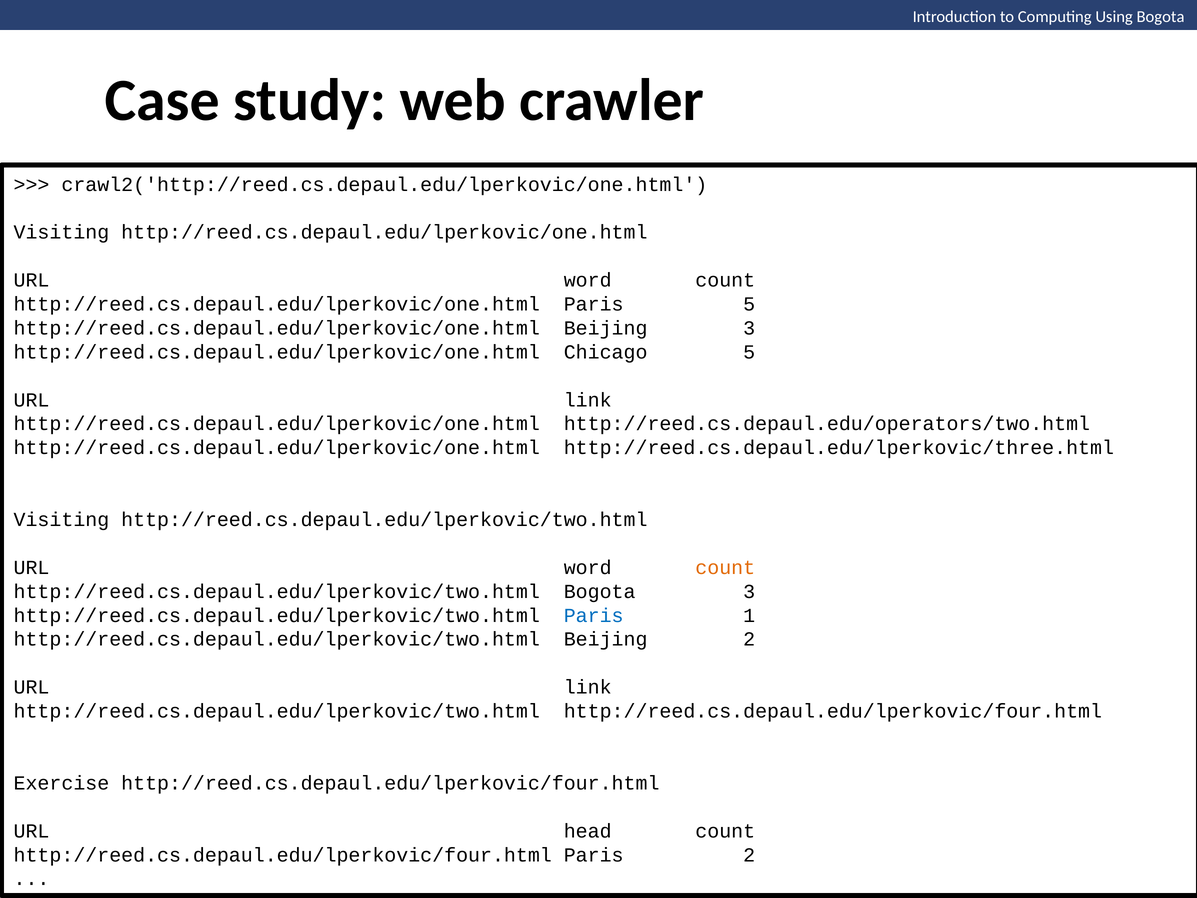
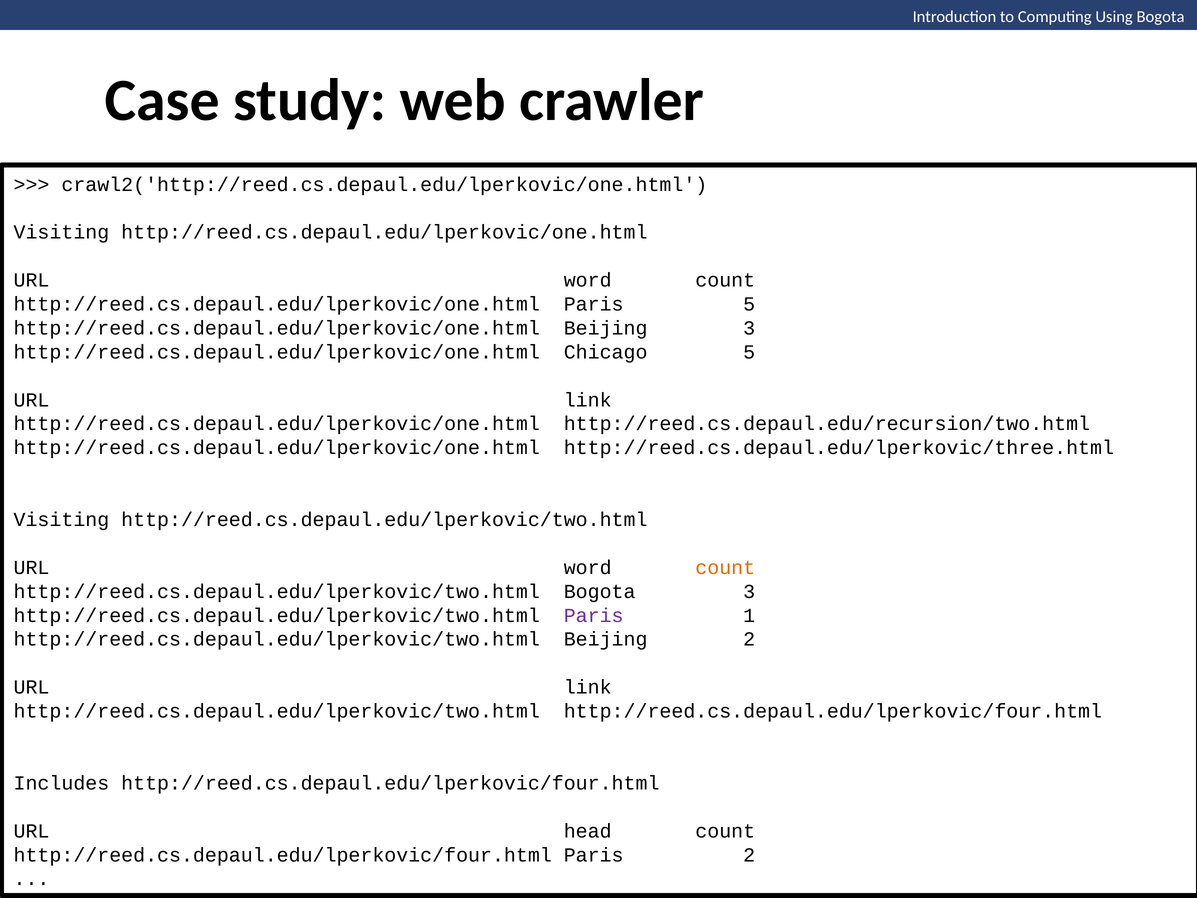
http://reed.cs.depaul.edu/operators/two.html: http://reed.cs.depaul.edu/operators/two.html -> http://reed.cs.depaul.edu/recursion/two.html
Paris at (594, 615) colour: blue -> purple
Exercise: Exercise -> Includes
